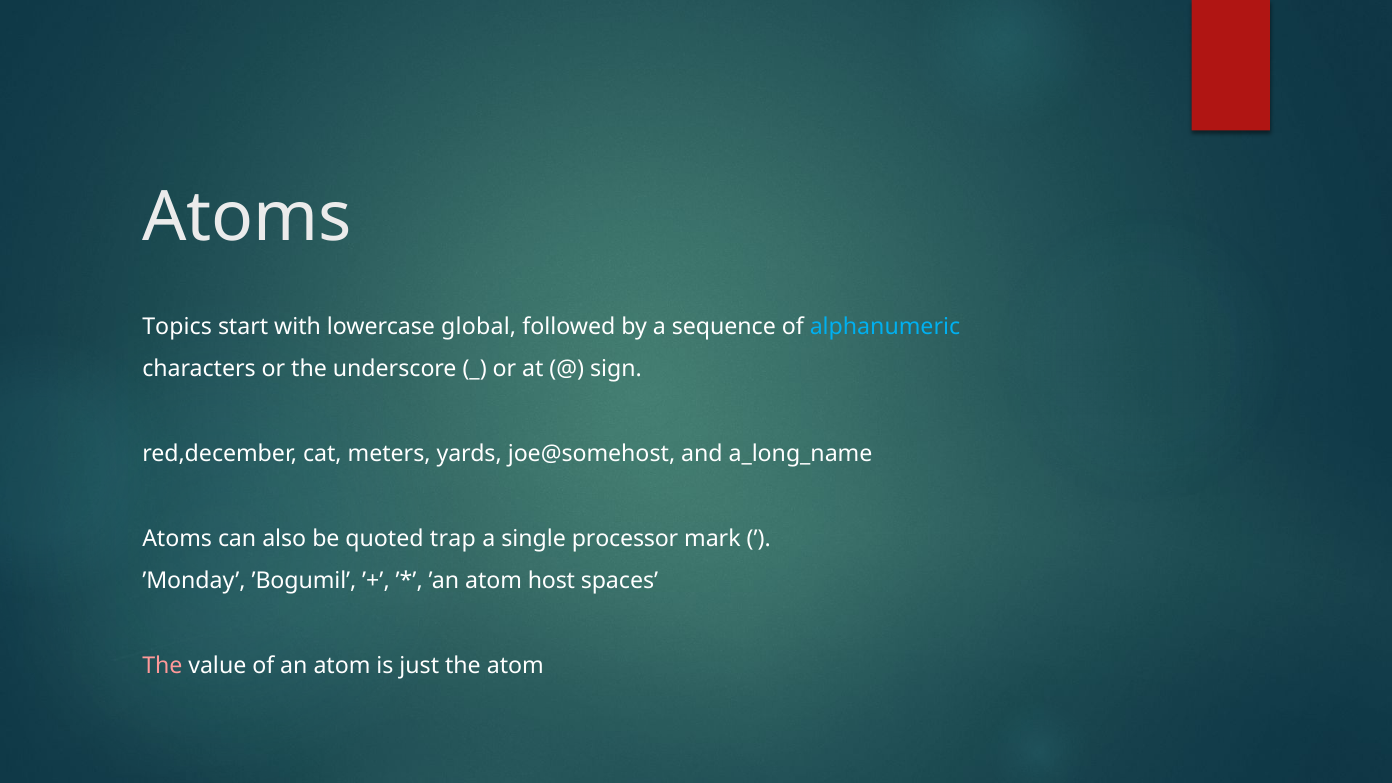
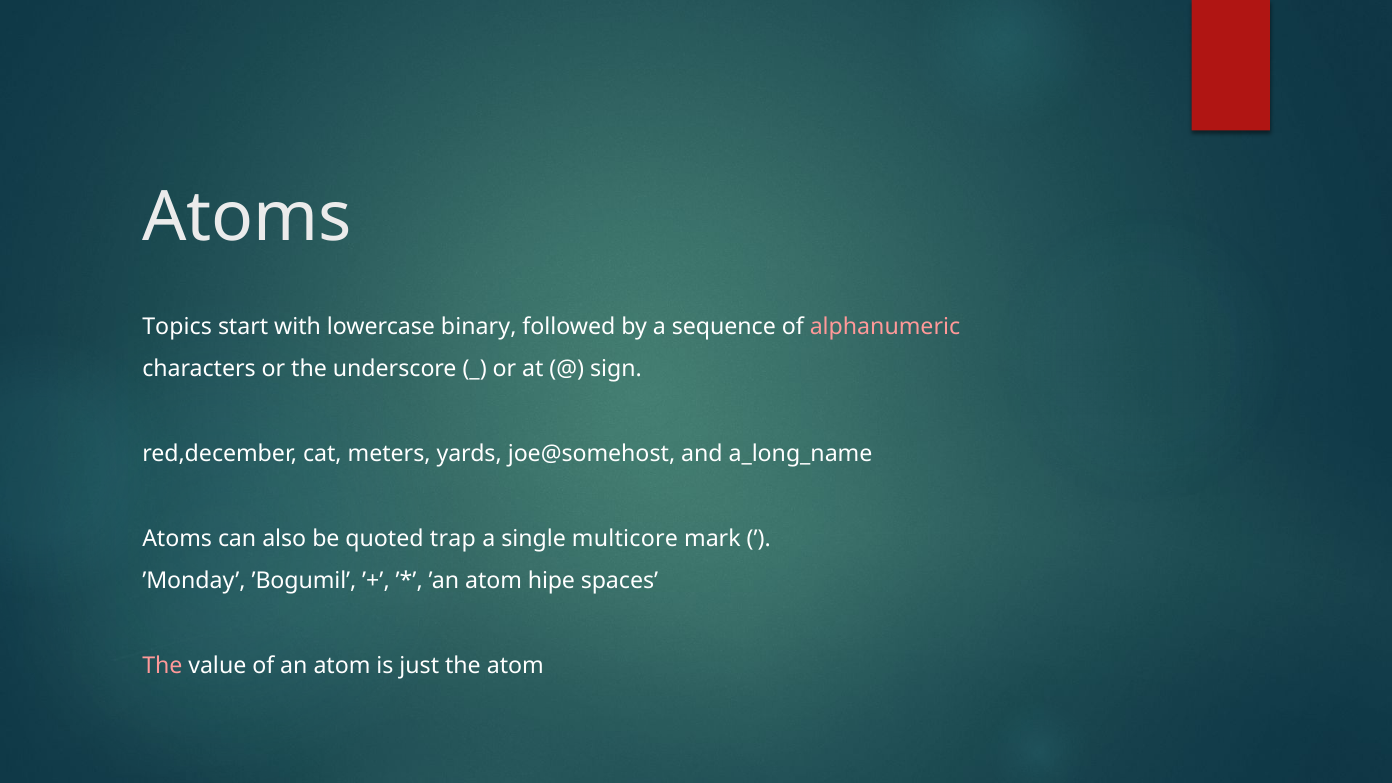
global: global -> binary
alphanumeric colour: light blue -> pink
processor: processor -> multicore
host: host -> hipe
